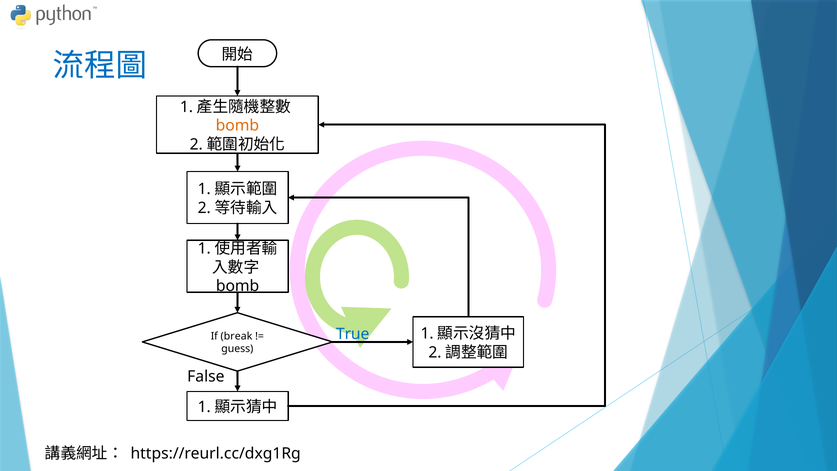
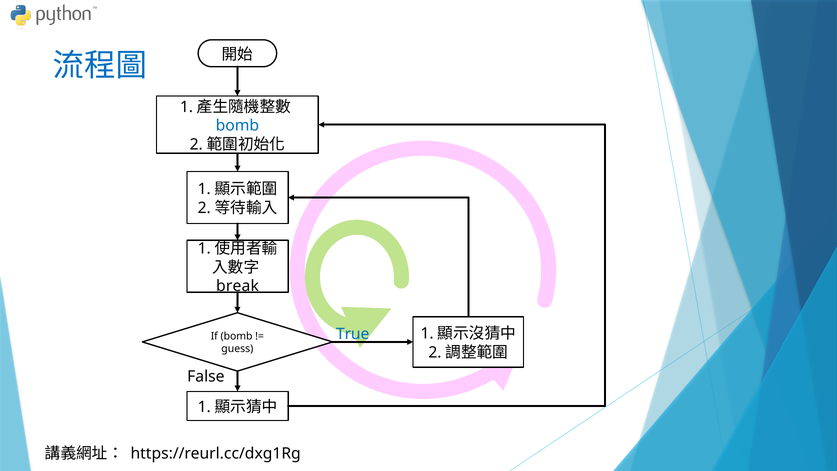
bomb at (237, 126) colour: orange -> blue
bomb at (238, 286): bomb -> break
If break: break -> bomb
